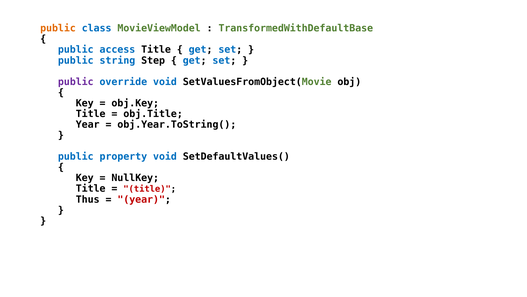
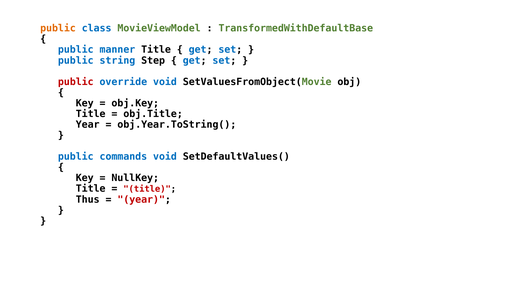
access: access -> manner
public at (76, 82) colour: purple -> red
property: property -> commands
